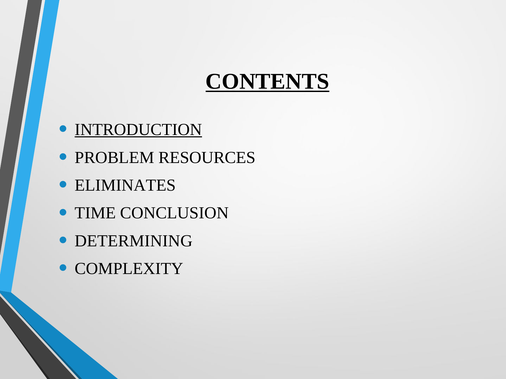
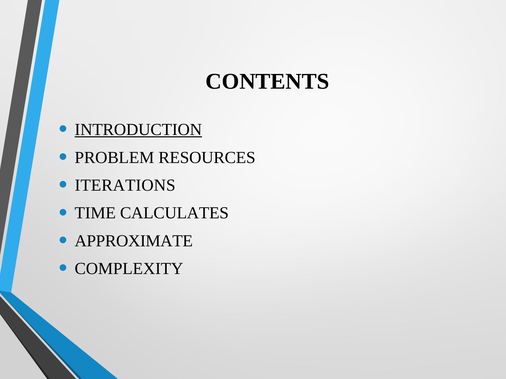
CONTENTS underline: present -> none
ELIMINATES: ELIMINATES -> ITERATIONS
CONCLUSION: CONCLUSION -> CALCULATES
DETERMINING: DETERMINING -> APPROXIMATE
